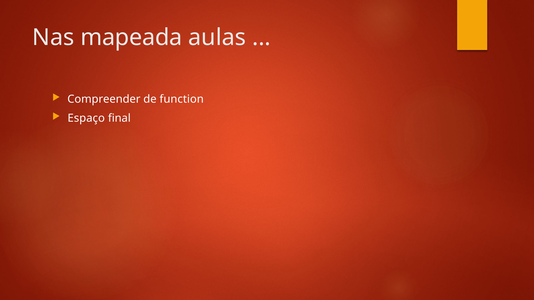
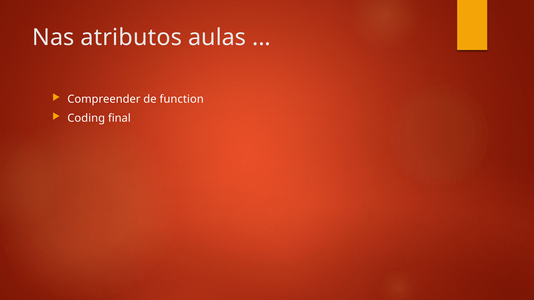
mapeada: mapeada -> atributos
Espaço: Espaço -> Coding
